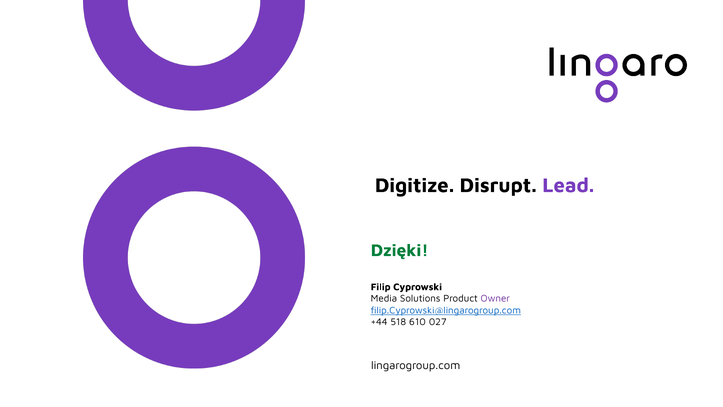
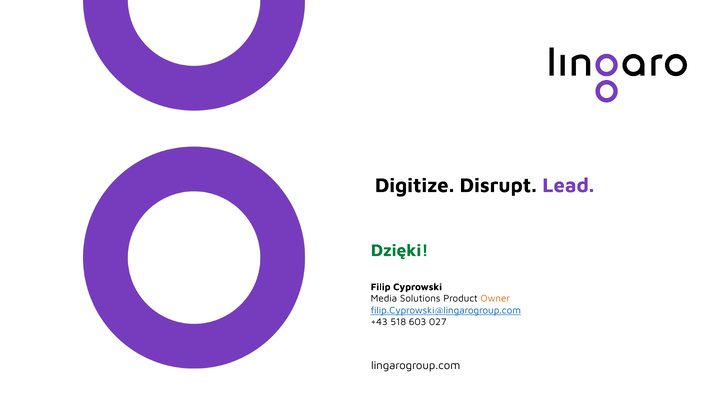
Owner colour: purple -> orange
+44: +44 -> +43
610: 610 -> 603
